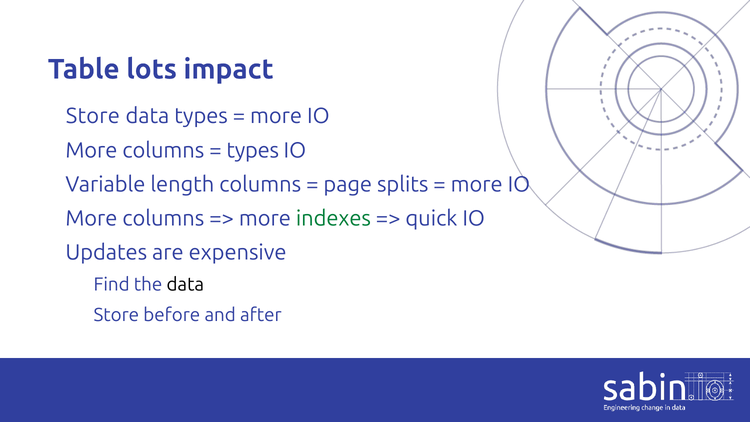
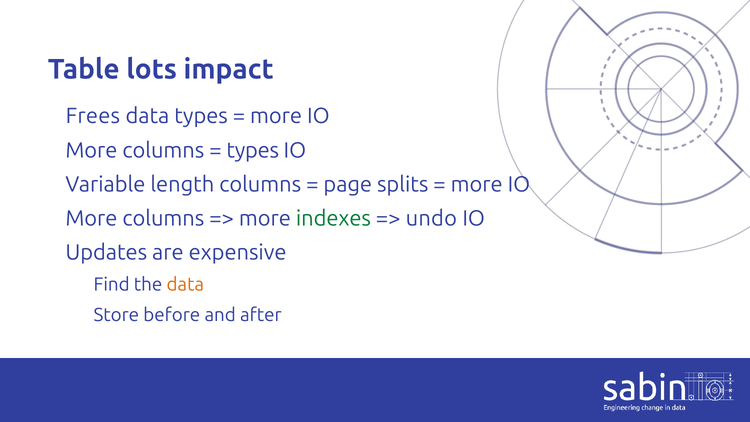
Store at (93, 116): Store -> Frees
quick: quick -> undo
data at (185, 285) colour: black -> orange
